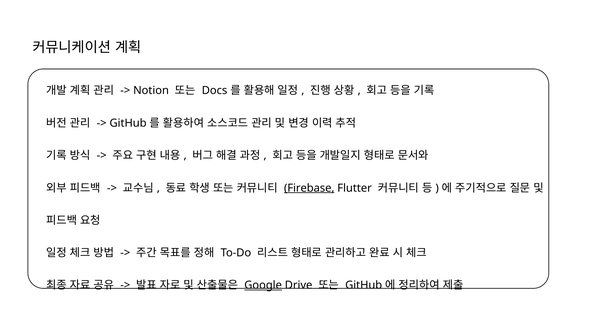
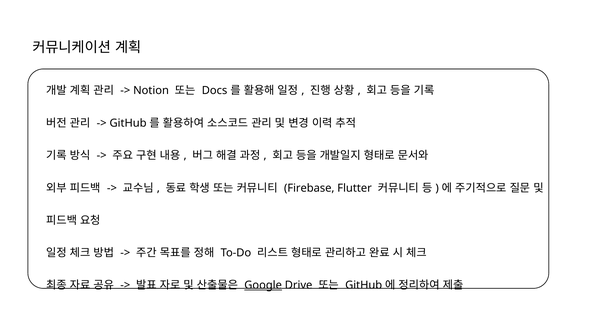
Firebase underline: present -> none
